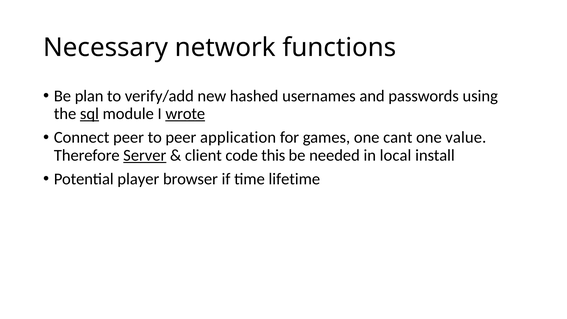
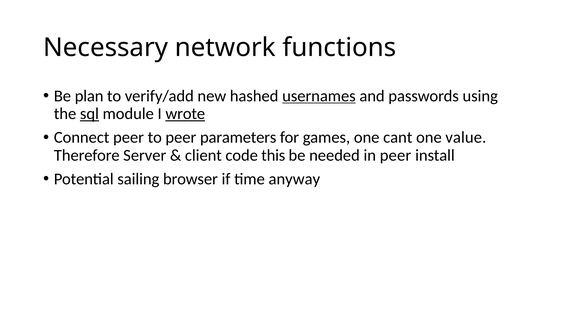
usernames underline: none -> present
application: application -> parameters
Server underline: present -> none
in local: local -> peer
player: player -> sailing
lifetime: lifetime -> anyway
